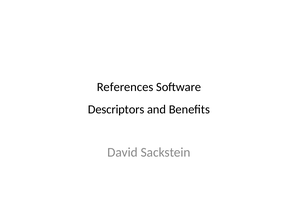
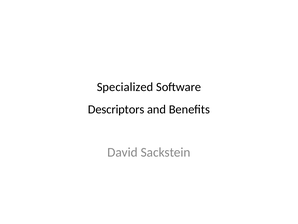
References: References -> Specialized
